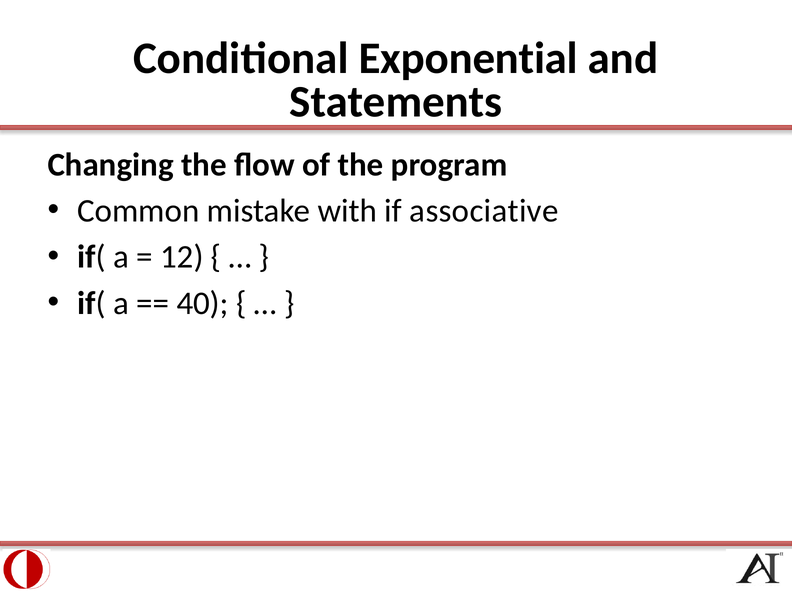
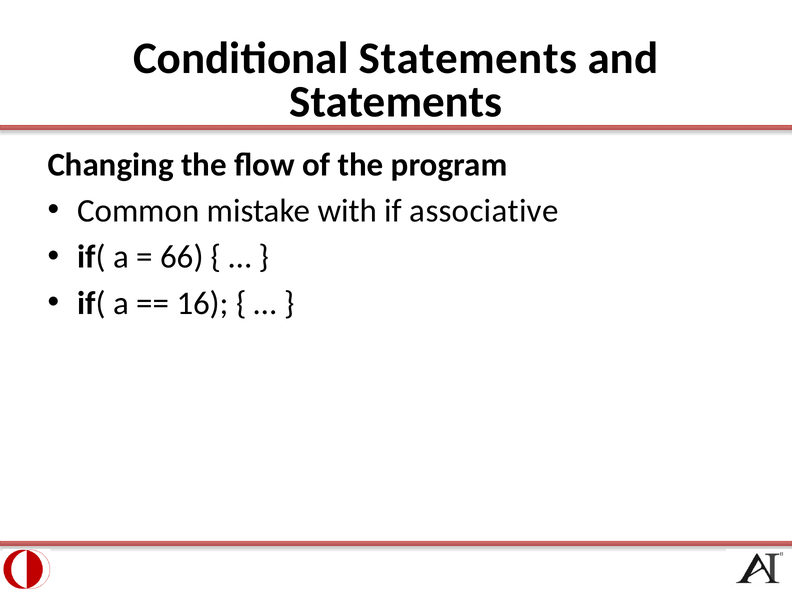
Conditional Exponential: Exponential -> Statements
12: 12 -> 66
40: 40 -> 16
